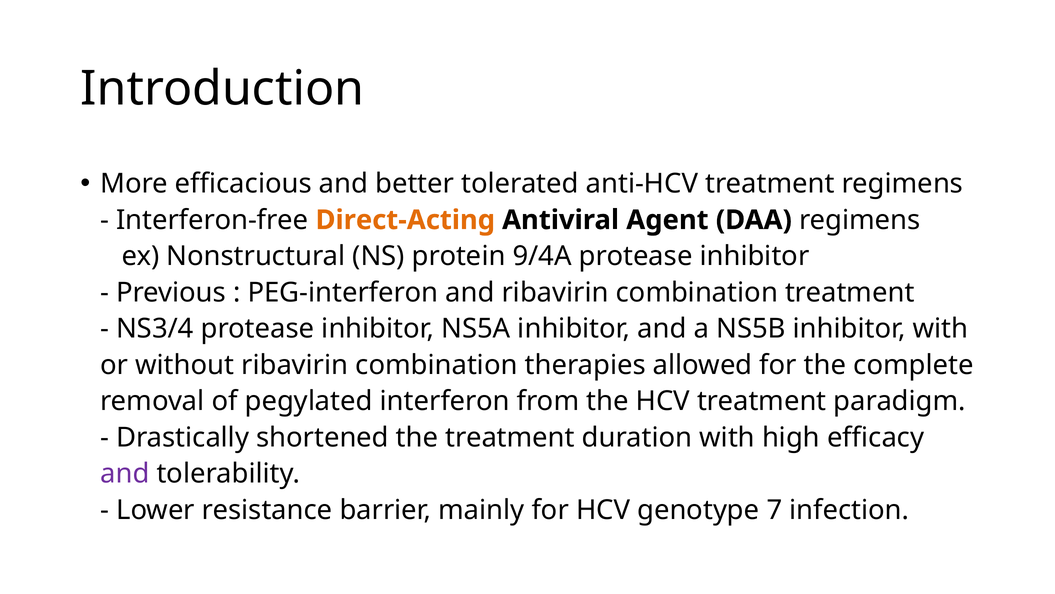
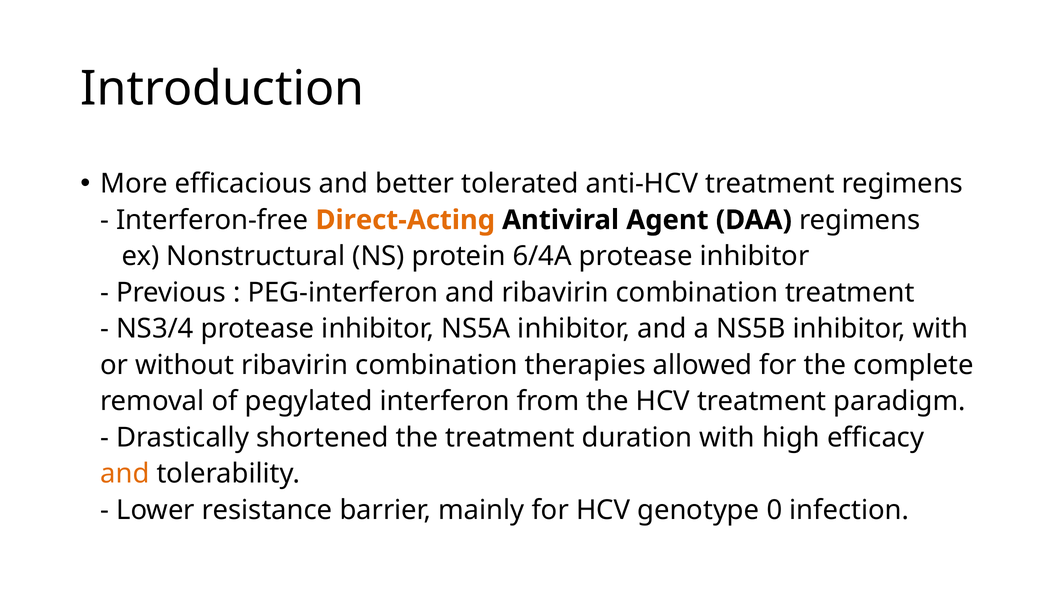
9/4A: 9/4A -> 6/4A
and at (125, 473) colour: purple -> orange
7: 7 -> 0
